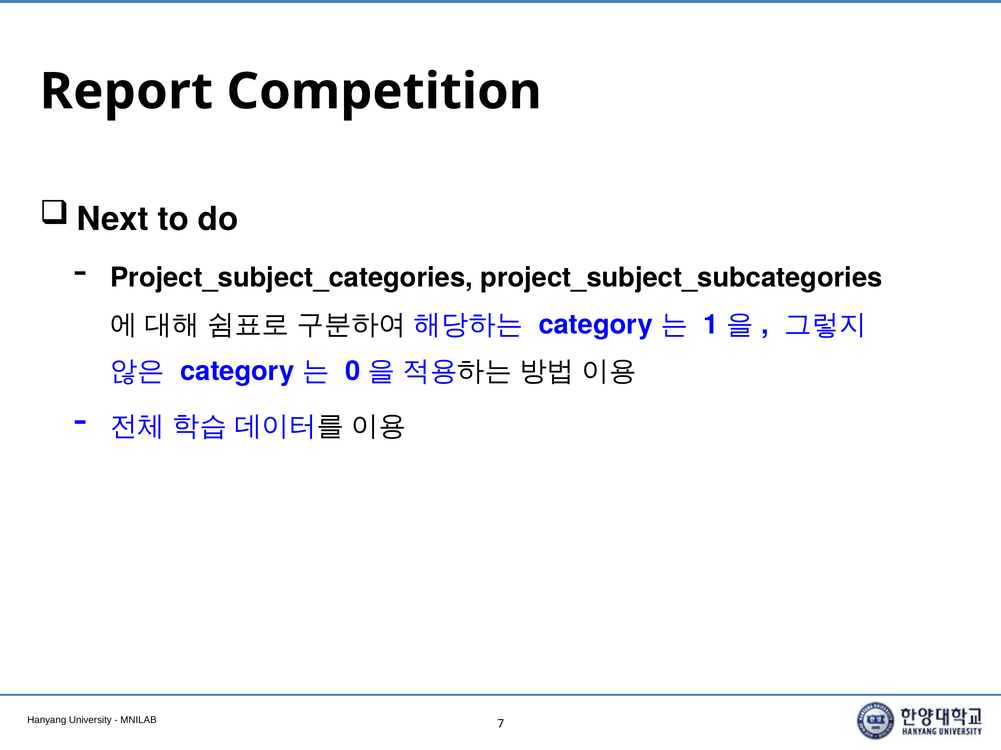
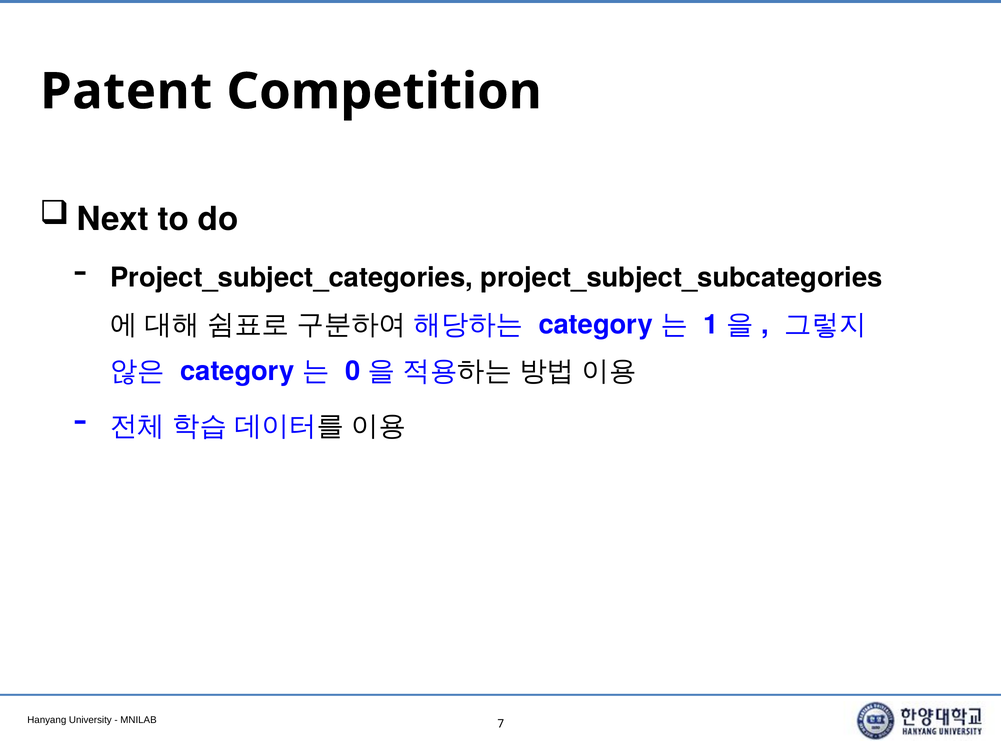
Report: Report -> Patent
